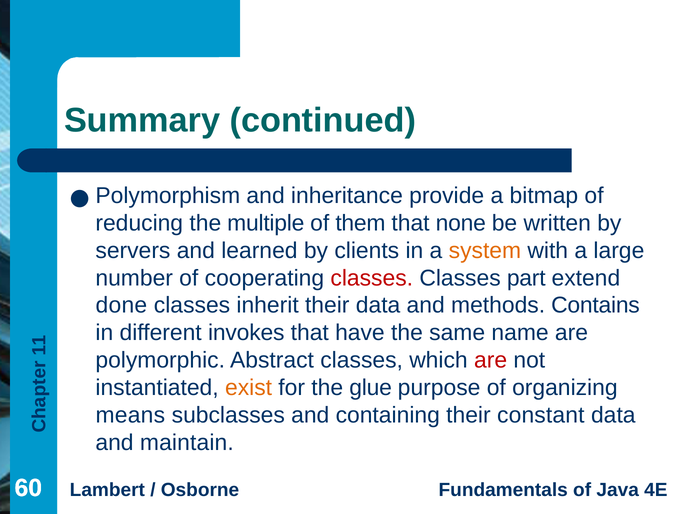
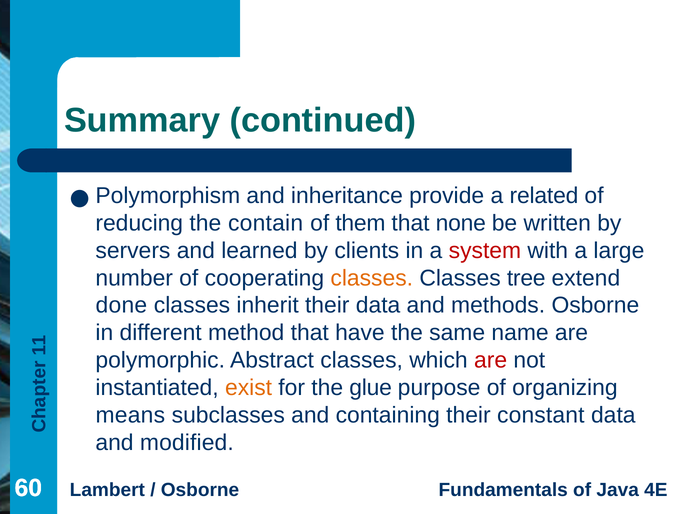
bitmap: bitmap -> related
multiple: multiple -> contain
system colour: orange -> red
classes at (372, 278) colour: red -> orange
part: part -> tree
methods Contains: Contains -> Osborne
invokes: invokes -> method
maintain: maintain -> modified
